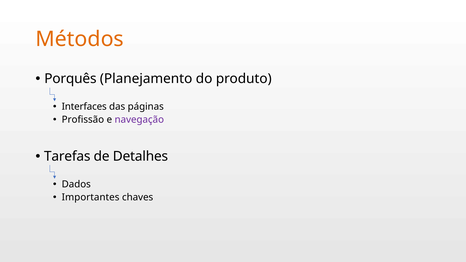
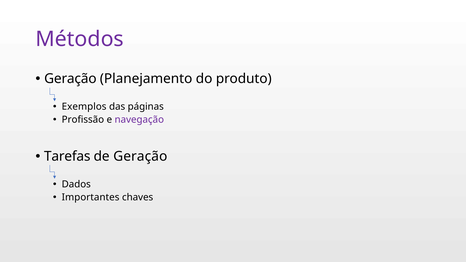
Métodos colour: orange -> purple
Porquês at (70, 79): Porquês -> Geração
Interfaces: Interfaces -> Exemplos
de Detalhes: Detalhes -> Geração
